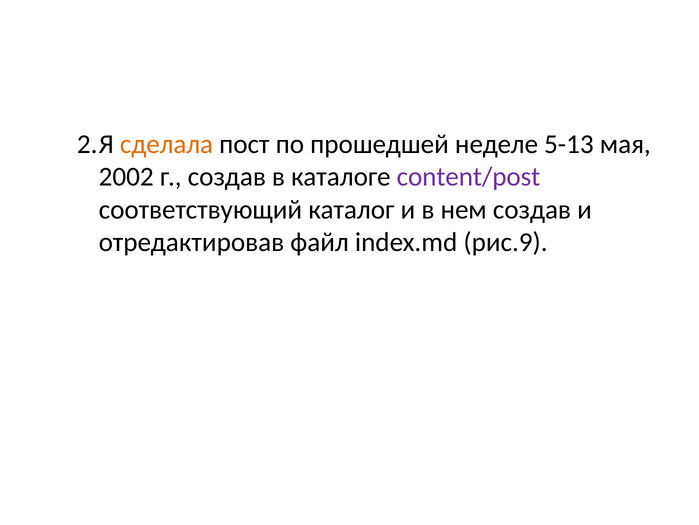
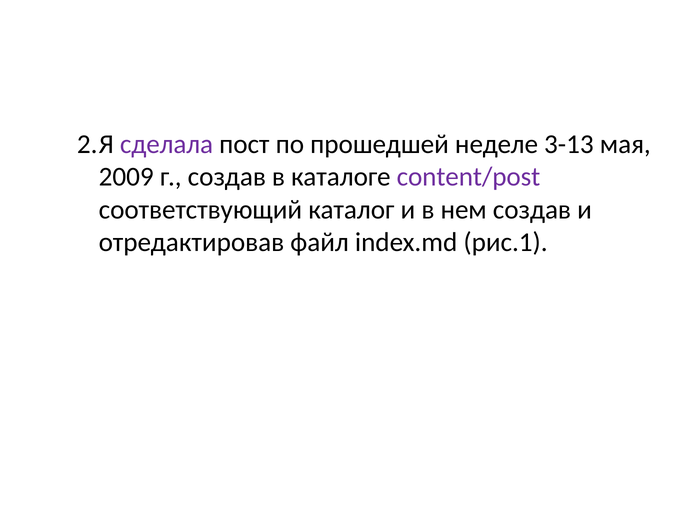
сделала colour: orange -> purple
5-13: 5-13 -> 3-13
2002: 2002 -> 2009
рис.9: рис.9 -> рис.1
